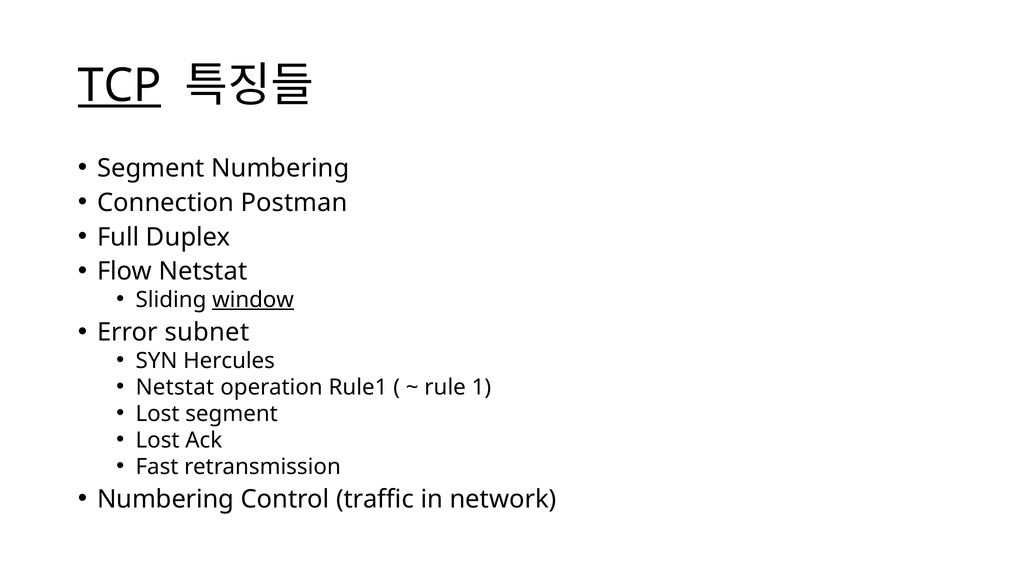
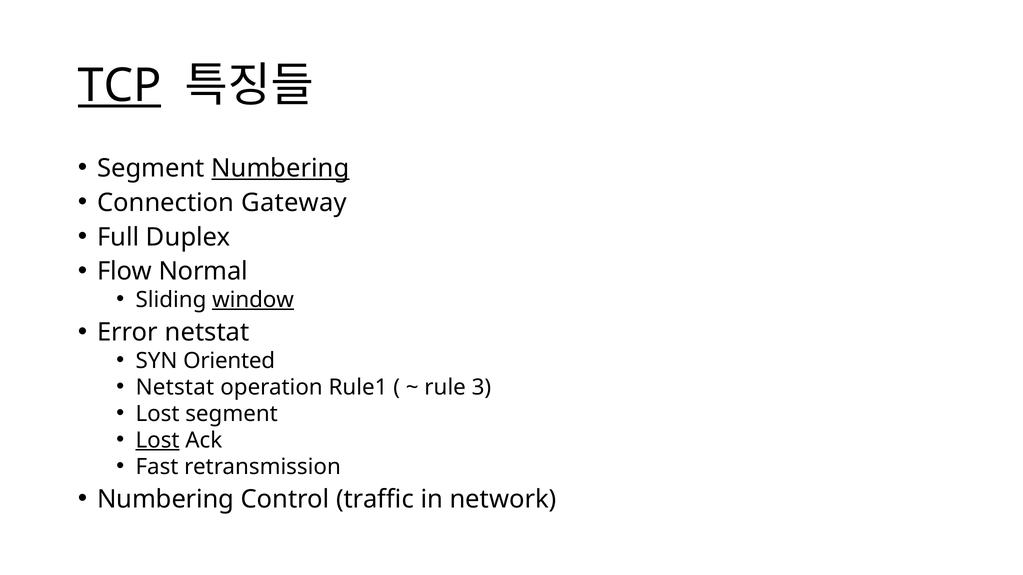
Numbering at (280, 168) underline: none -> present
Postman: Postman -> Gateway
Flow Netstat: Netstat -> Normal
Error subnet: subnet -> netstat
Hercules: Hercules -> Oriented
1: 1 -> 3
Lost at (158, 440) underline: none -> present
